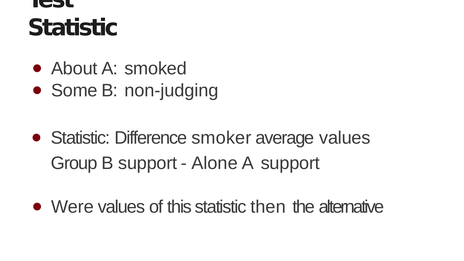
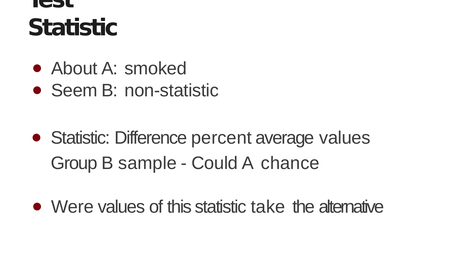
Some: Some -> Seem
non-judging: non-judging -> non-statistic
smoker: smoker -> percent
B support: support -> sample
Alone: Alone -> Could
A support: support -> chance
then: then -> take
